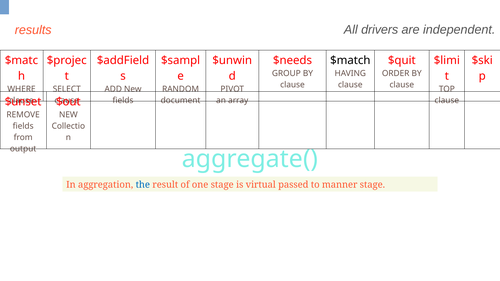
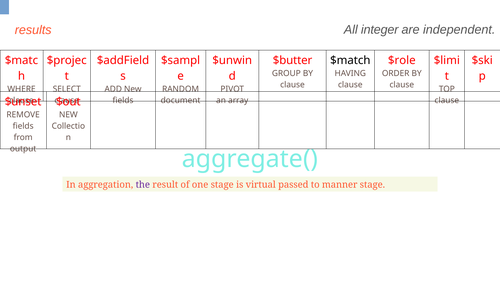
drivers: drivers -> integer
$needs: $needs -> $butter
$quit: $quit -> $role
the colour: blue -> purple
